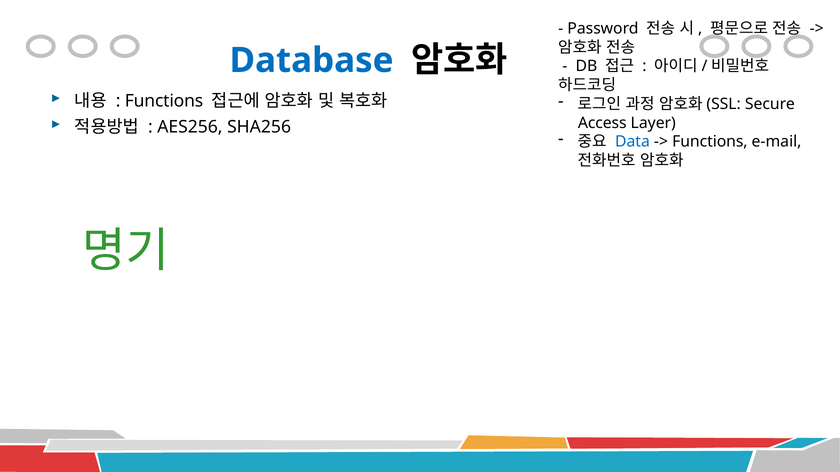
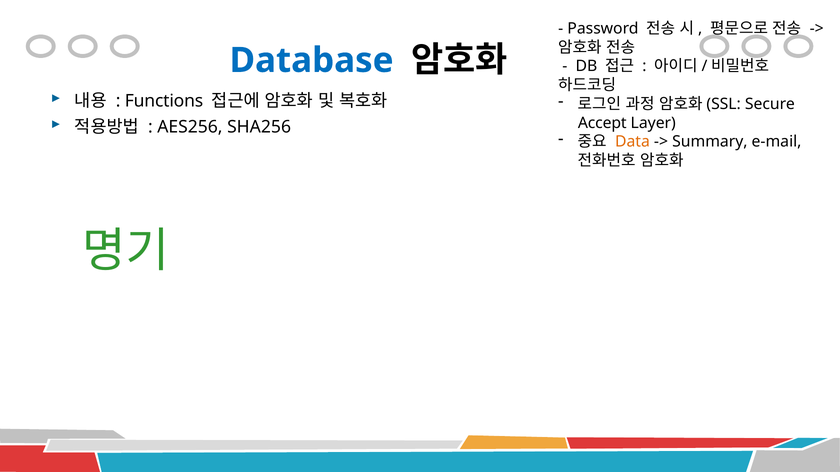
Access: Access -> Accept
Data colour: blue -> orange
Functions at (710, 142): Functions -> Summary
